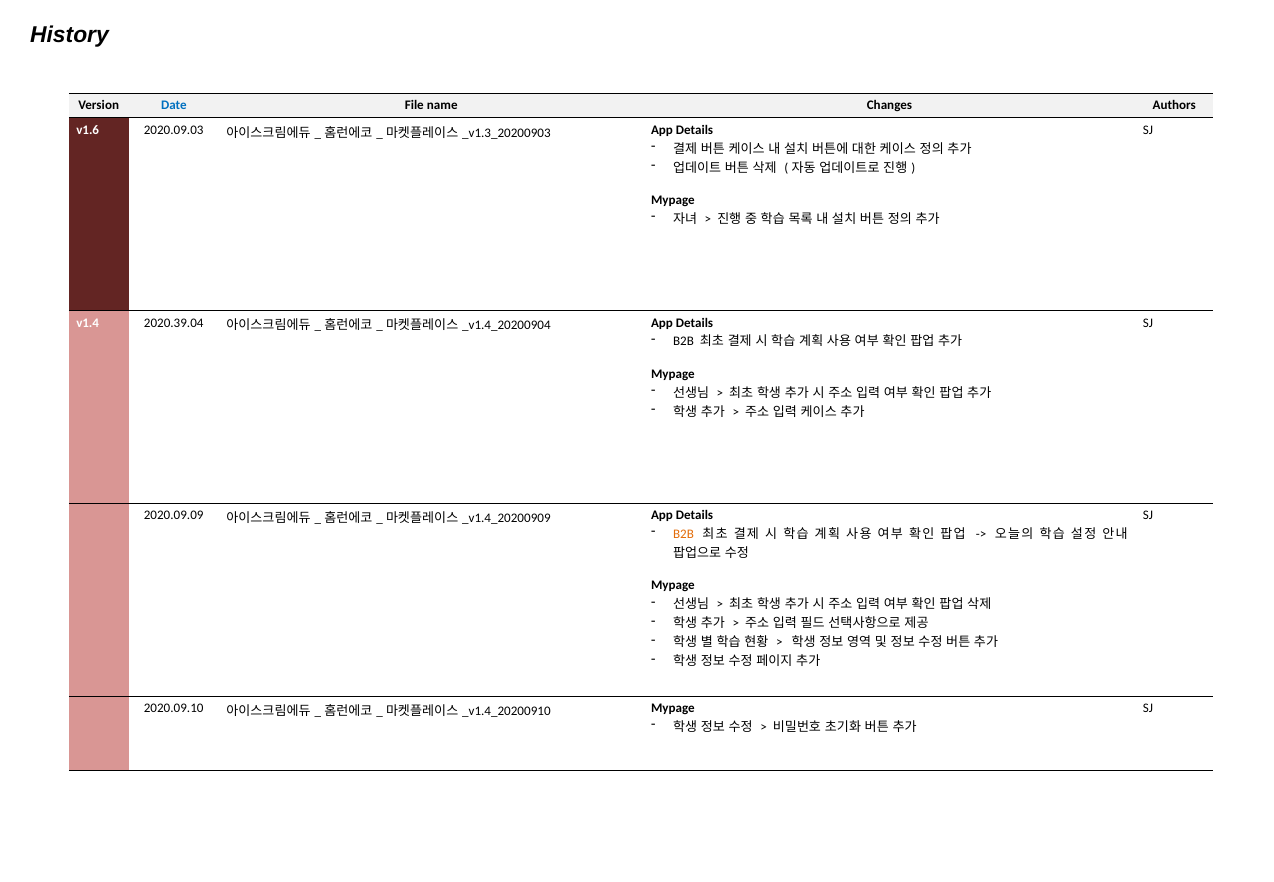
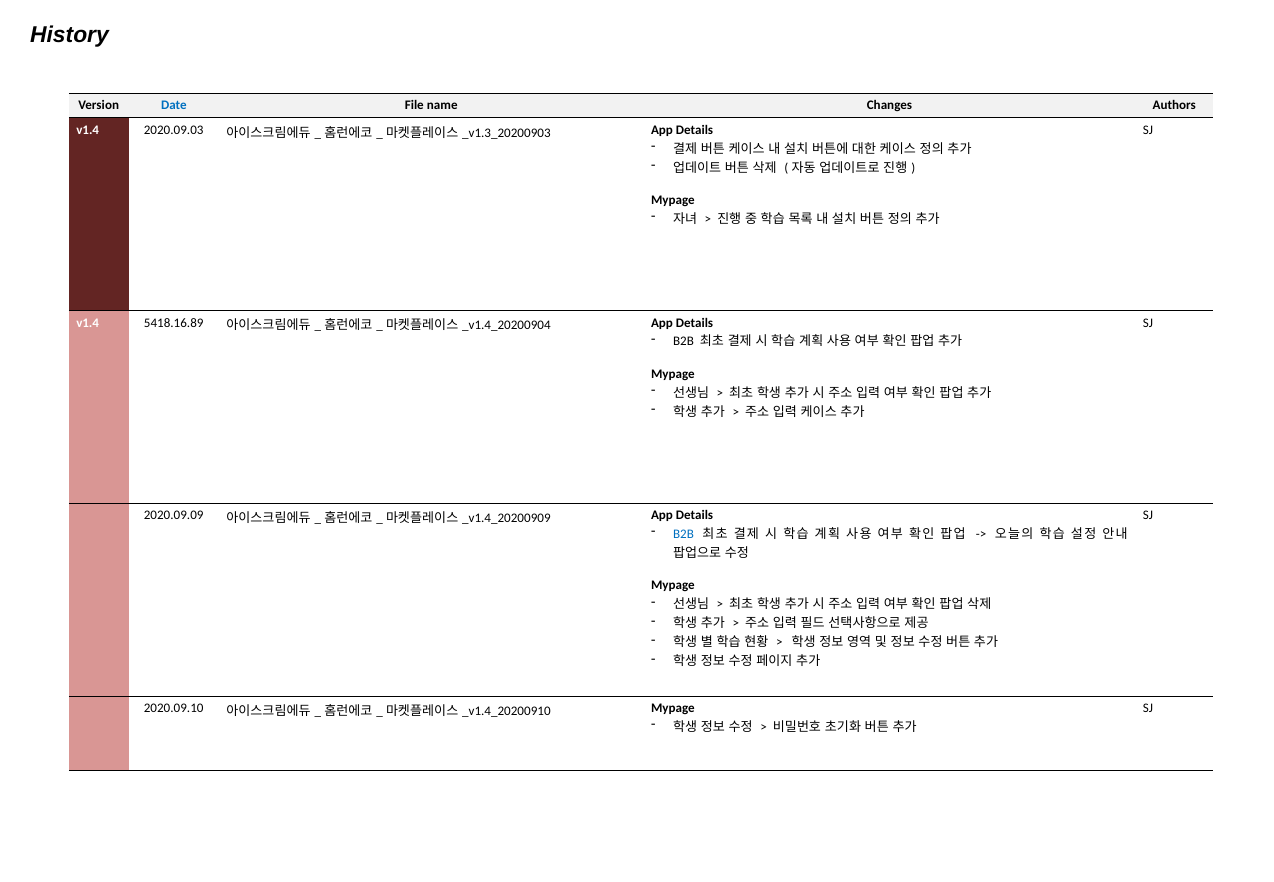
v1.6 at (88, 130): v1.6 -> v1.4
2020.39.04: 2020.39.04 -> 5418.16.89
B2B at (683, 534) colour: orange -> blue
